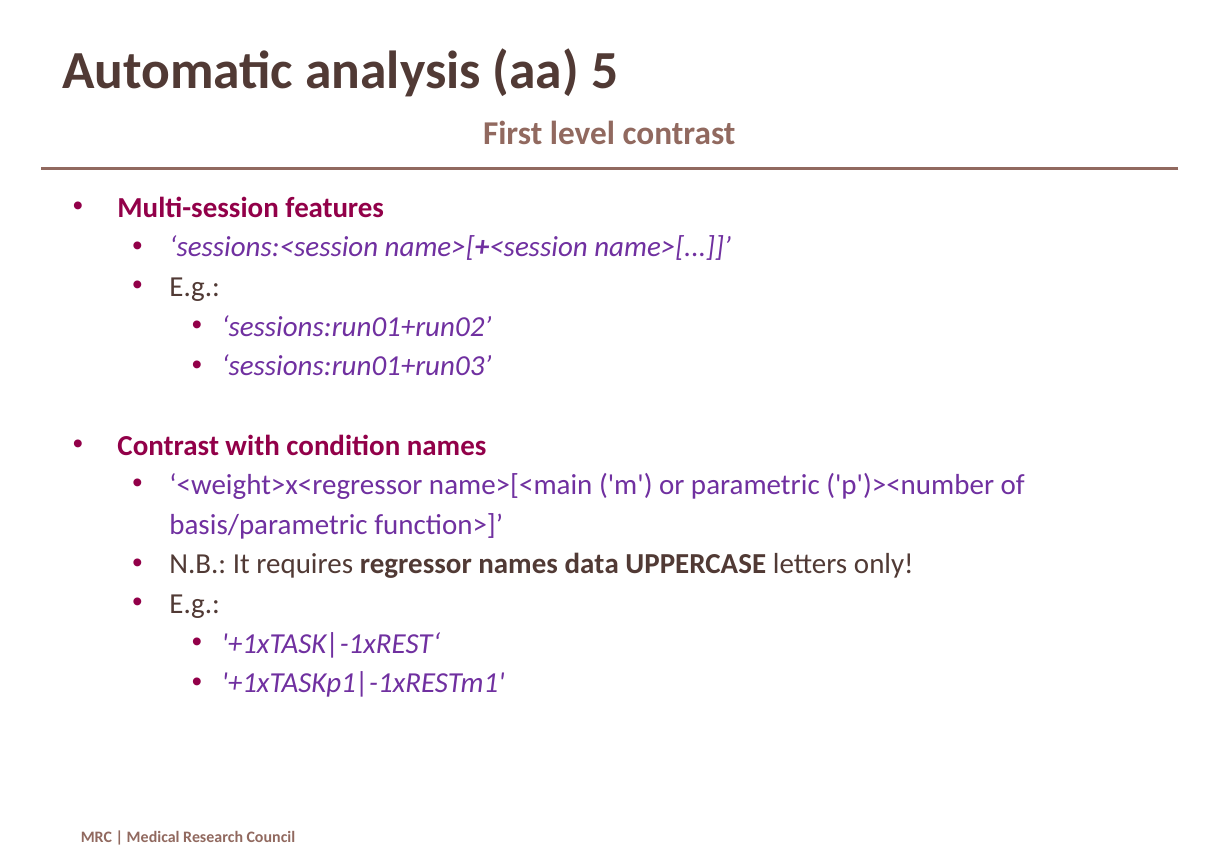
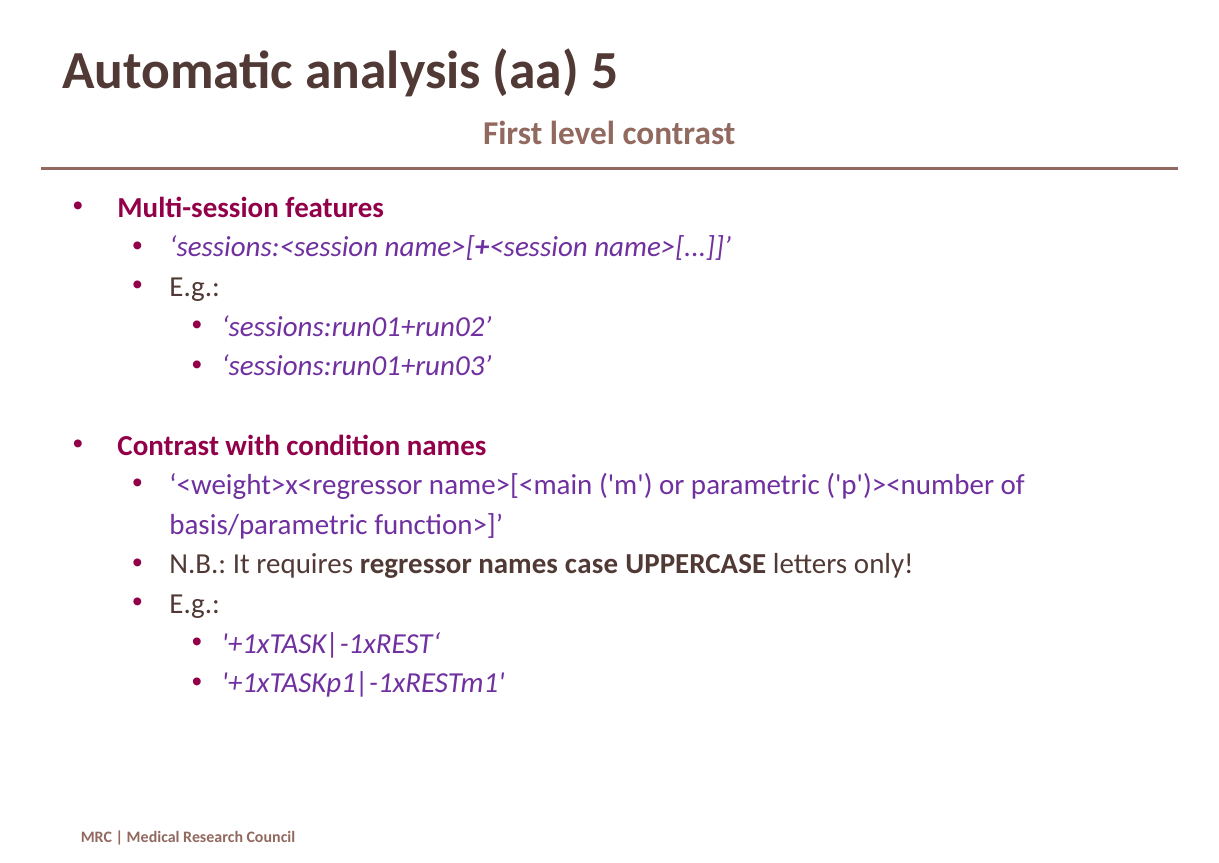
data: data -> case
